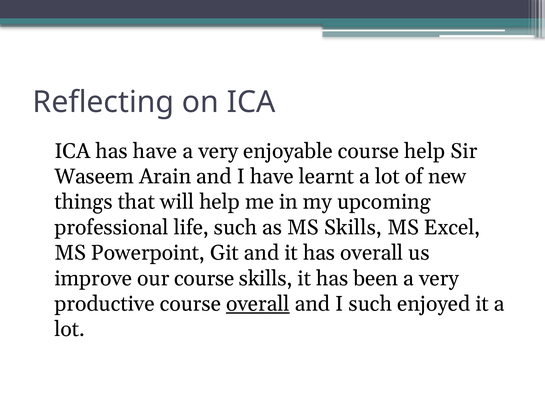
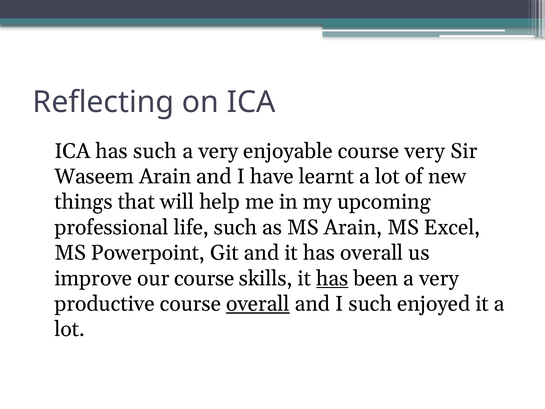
has have: have -> such
course help: help -> very
MS Skills: Skills -> Arain
has at (332, 278) underline: none -> present
